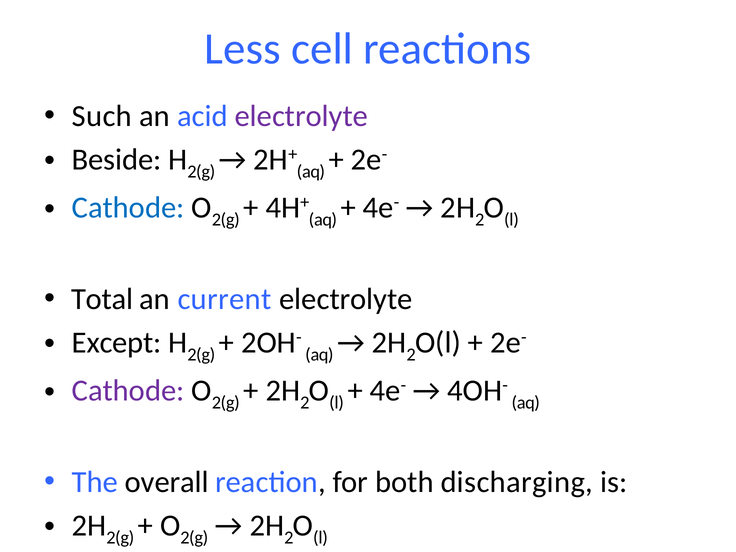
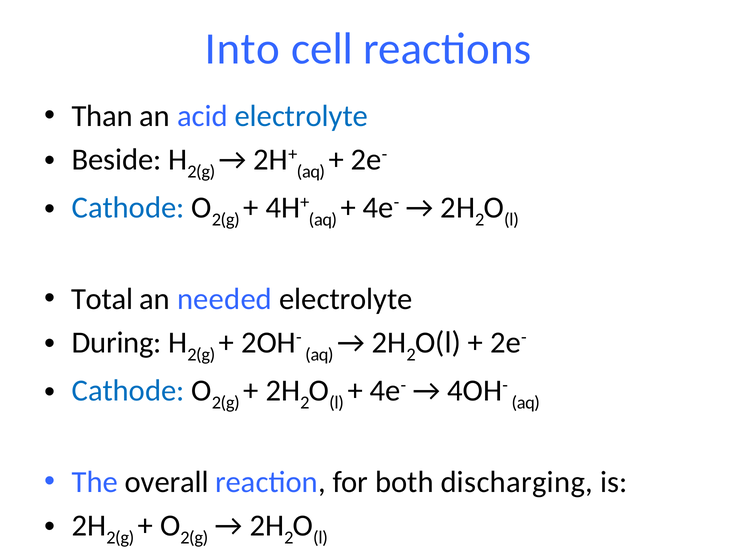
Less: Less -> Into
Such: Such -> Than
electrolyte at (301, 116) colour: purple -> blue
current: current -> needed
Except: Except -> During
Cathode at (128, 391) colour: purple -> blue
